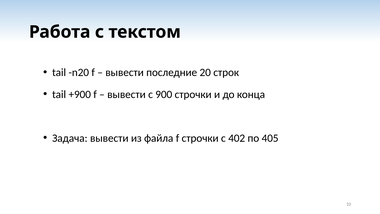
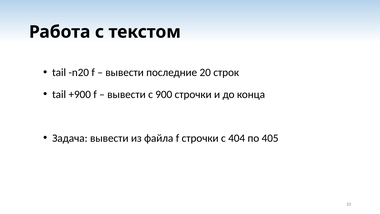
402: 402 -> 404
